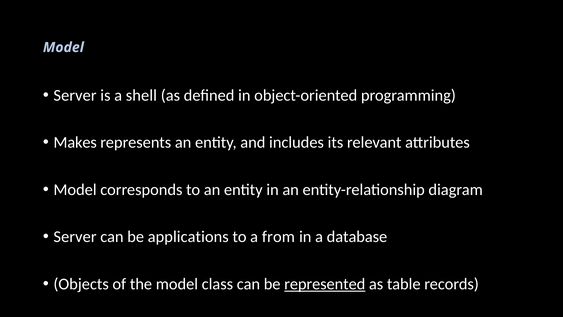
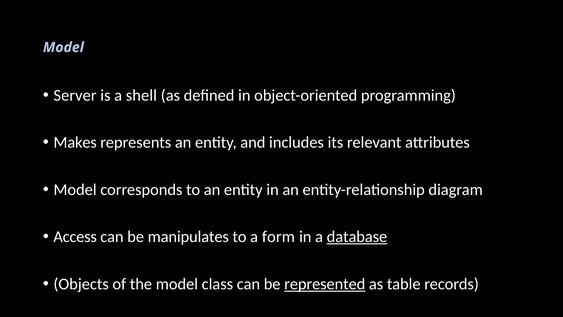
Server at (75, 237): Server -> Access
applications: applications -> manipulates
from: from -> form
database underline: none -> present
